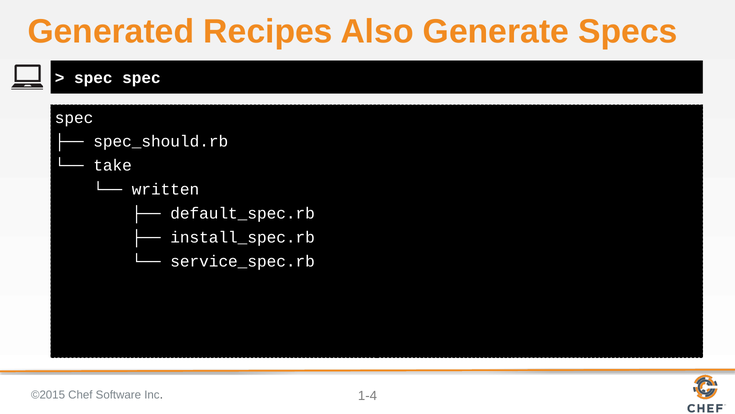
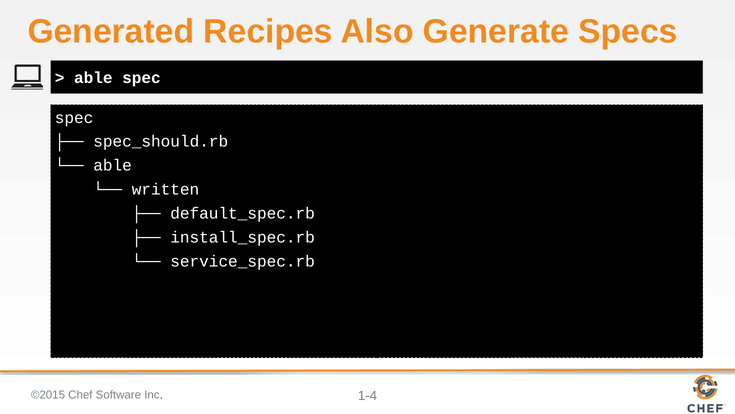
spec at (93, 78): spec -> able
take at (113, 165): take -> able
